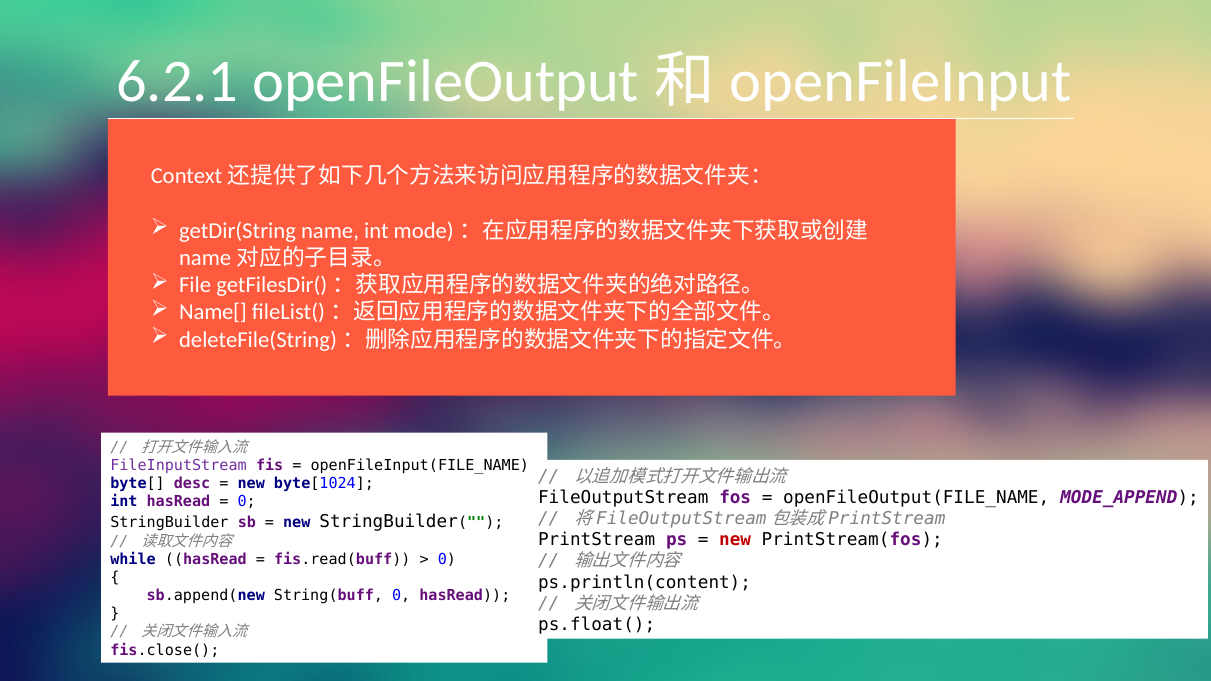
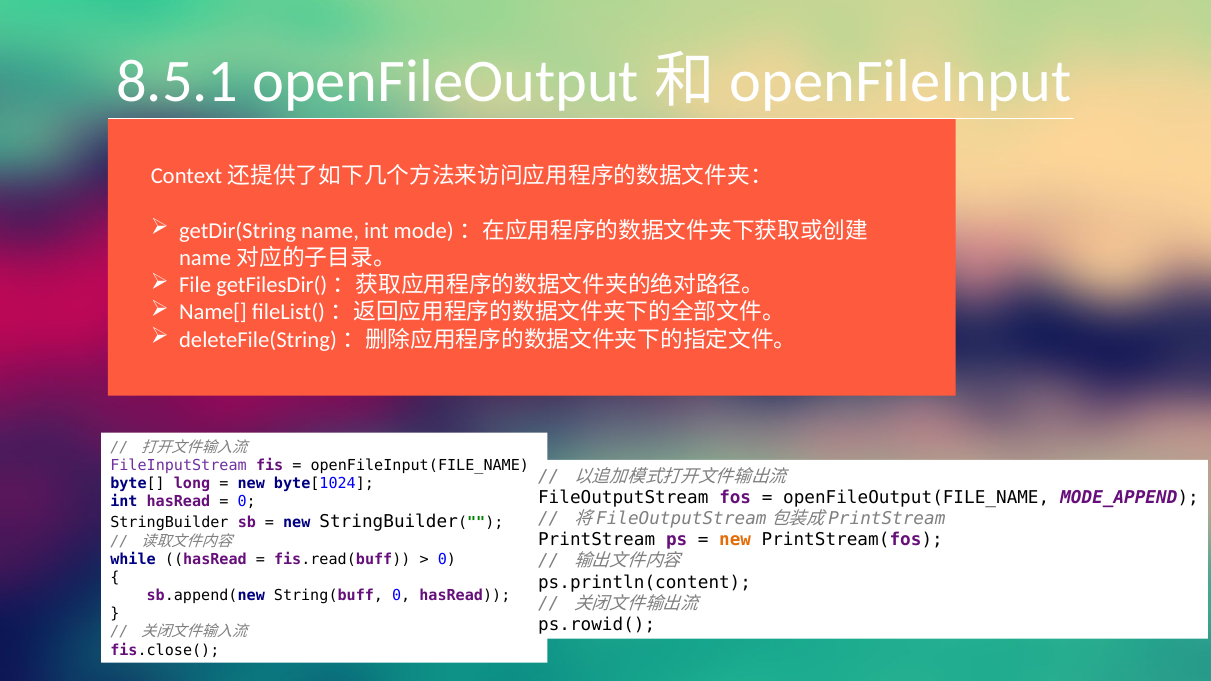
6.2.1: 6.2.1 -> 8.5.1
desc: desc -> long
new at (735, 540) colour: red -> orange
ps.float(: ps.float( -> ps.rowid(
